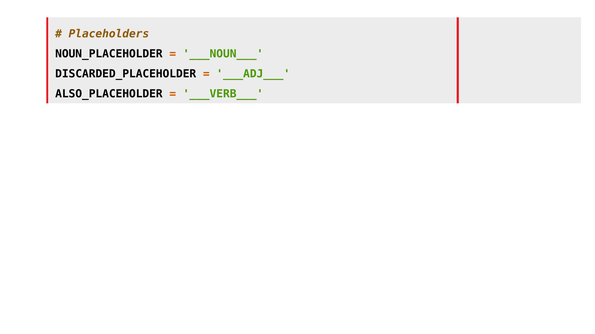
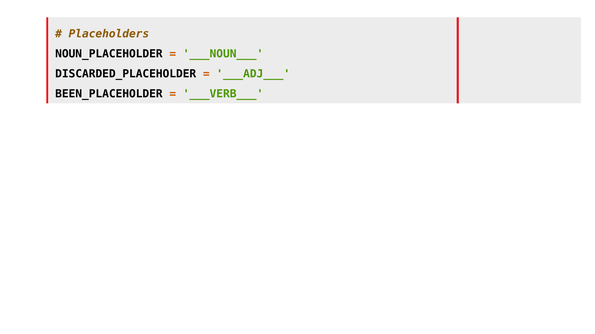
ALSO_PLACEHOLDER: ALSO_PLACEHOLDER -> BEEN_PLACEHOLDER
